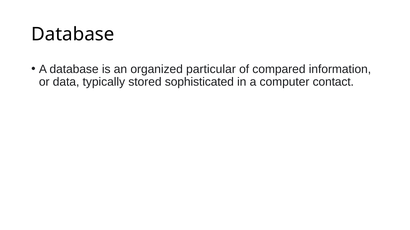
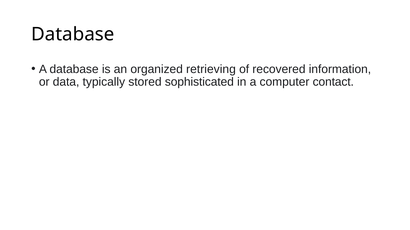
particular: particular -> retrieving
compared: compared -> recovered
